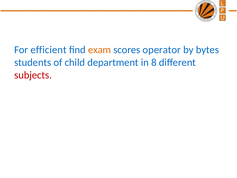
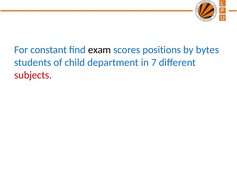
efficient: efficient -> constant
exam colour: orange -> black
operator: operator -> positions
8: 8 -> 7
